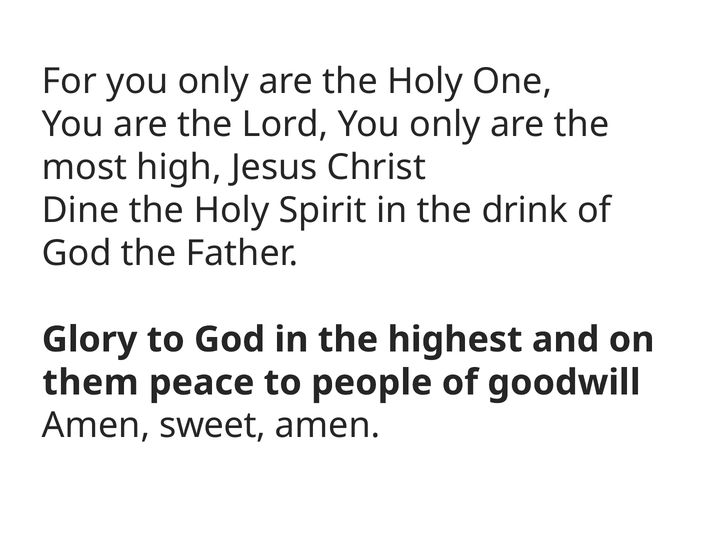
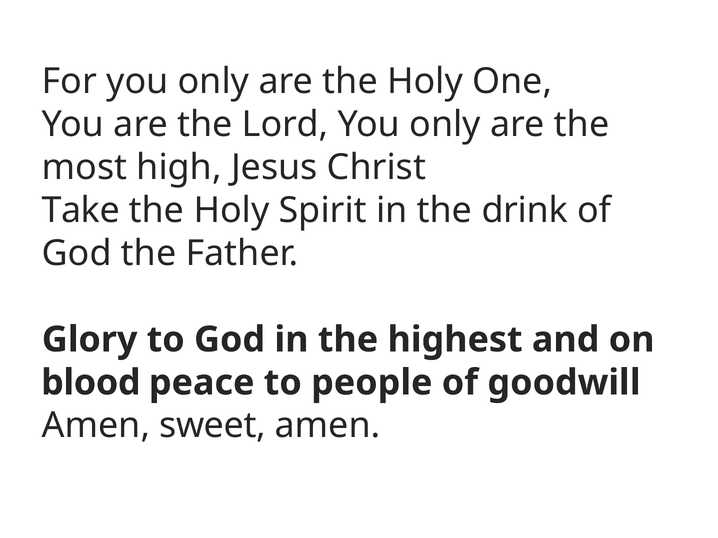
Dine: Dine -> Take
them: them -> blood
